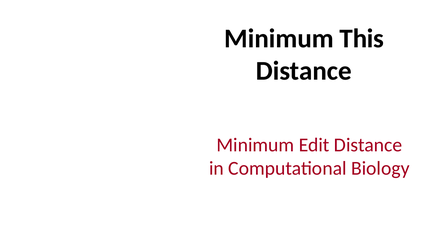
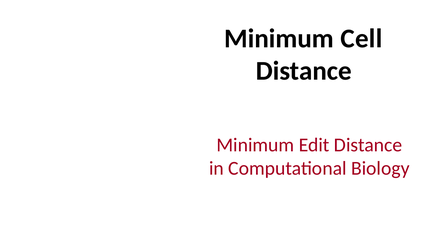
This: This -> Cell
